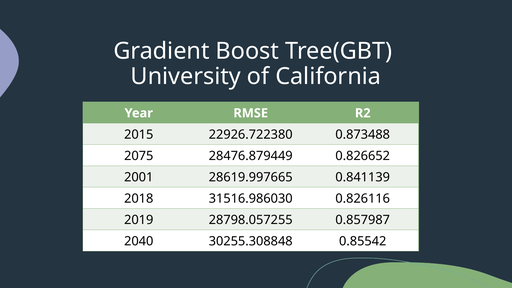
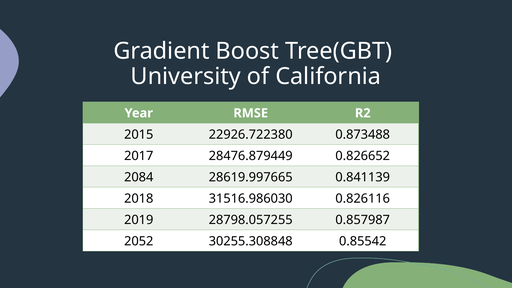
2075: 2075 -> 2017
2001: 2001 -> 2084
2040: 2040 -> 2052
